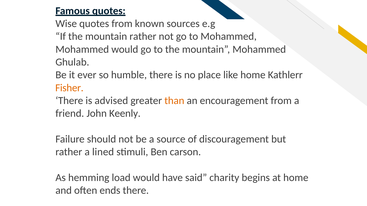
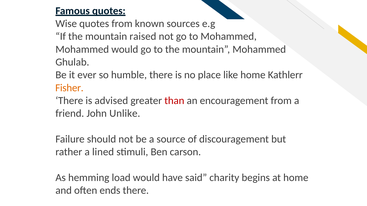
mountain rather: rather -> raised
than colour: orange -> red
Keenly: Keenly -> Unlike
